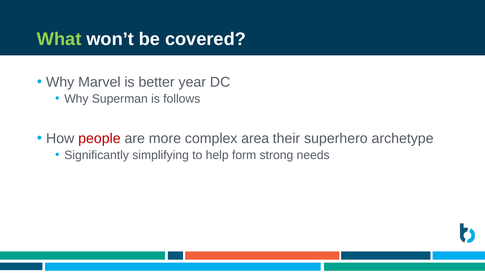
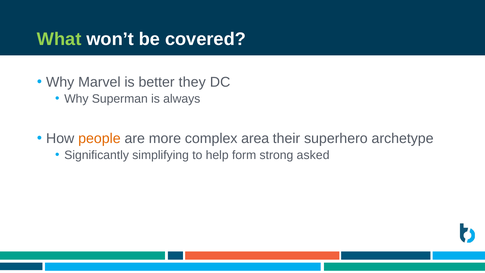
year: year -> they
follows: follows -> always
people colour: red -> orange
needs: needs -> asked
